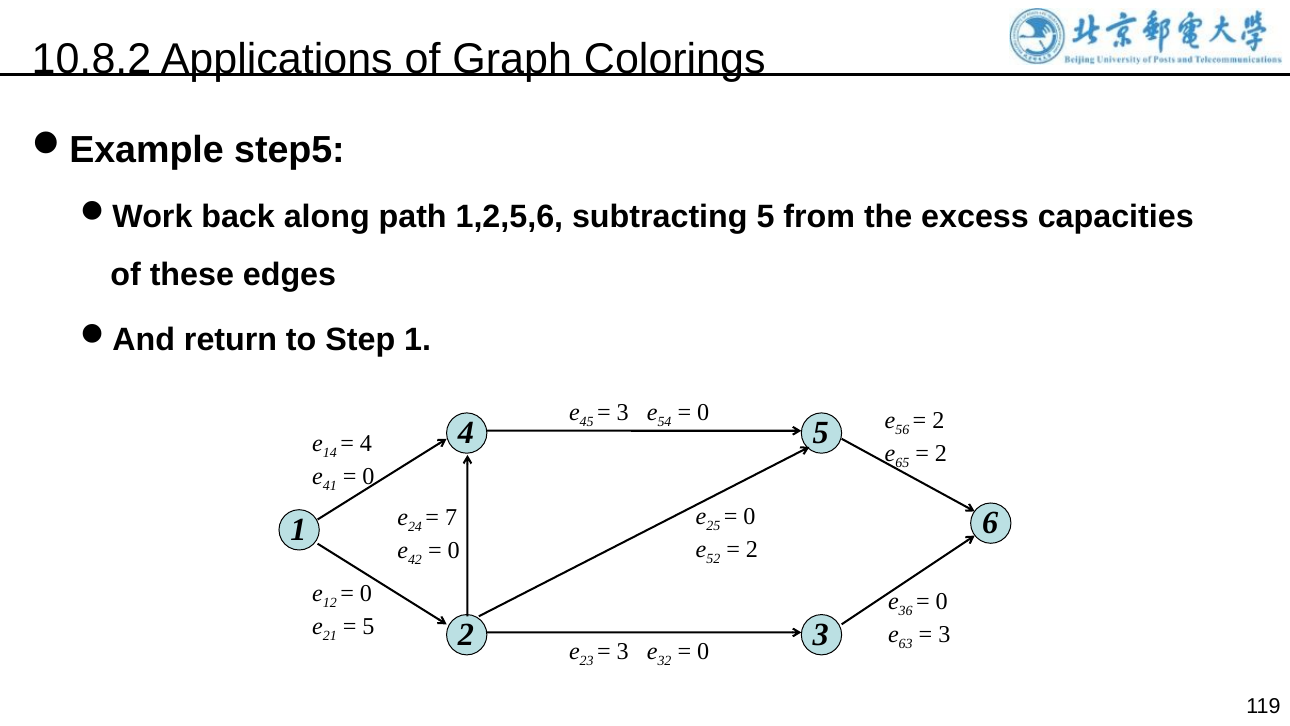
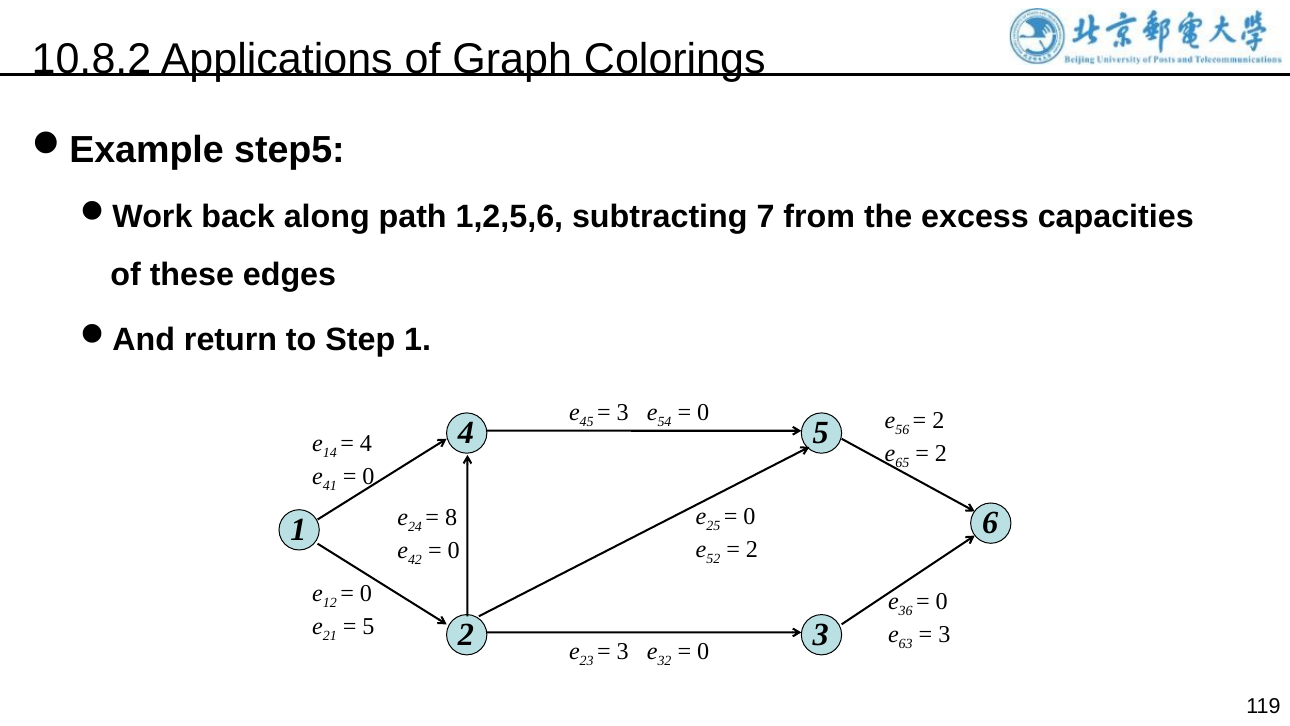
subtracting 5: 5 -> 7
7: 7 -> 8
